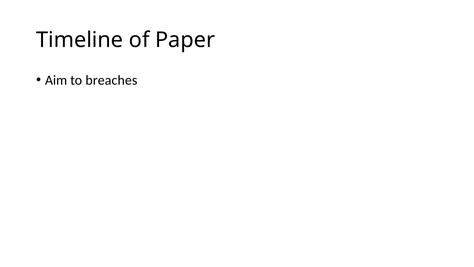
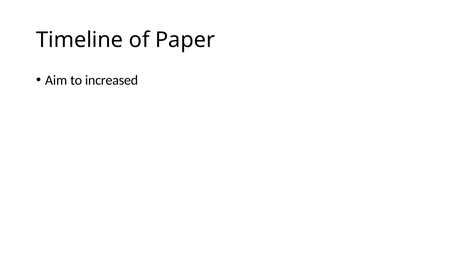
breaches: breaches -> increased
